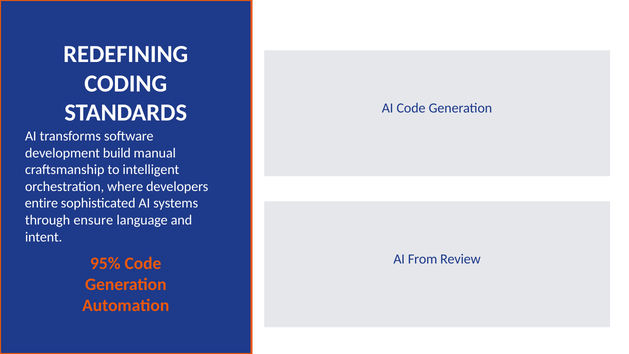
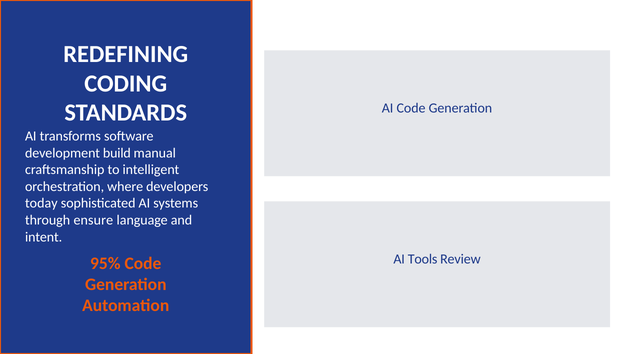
entire: entire -> today
From: From -> Tools
